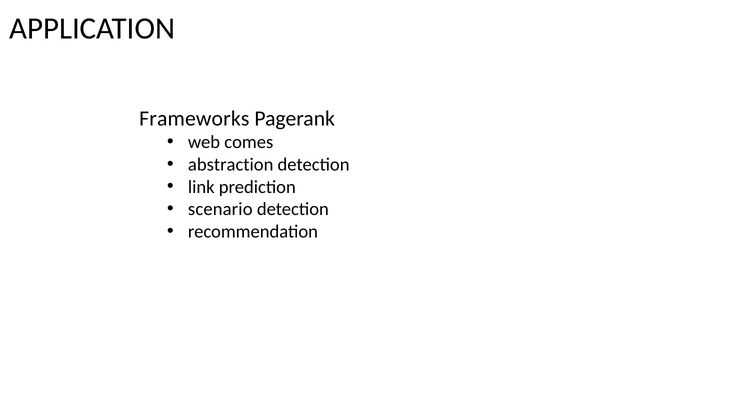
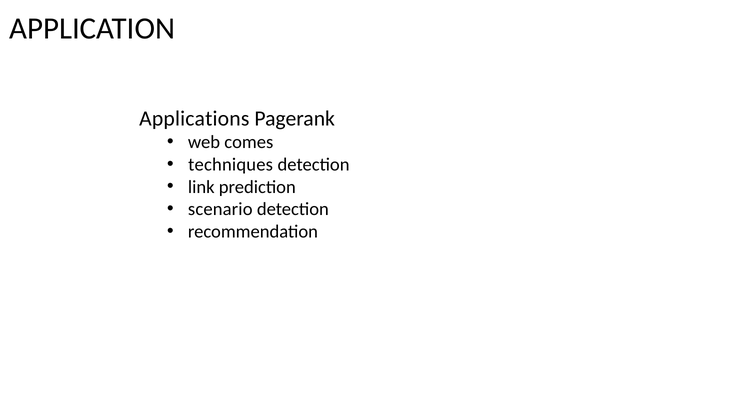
Frameworks: Frameworks -> Applications
abstraction: abstraction -> techniques
